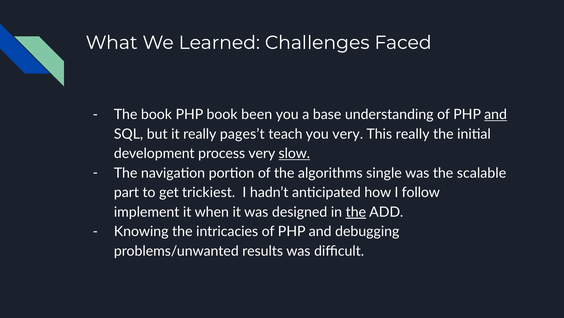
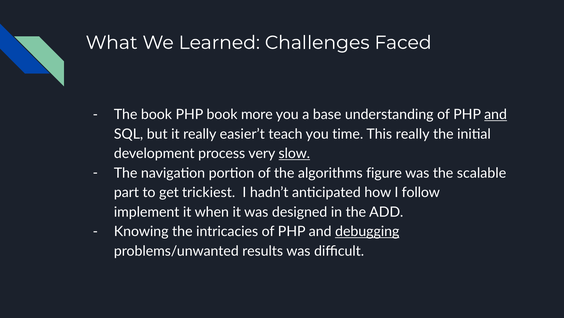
been: been -> more
pages’t: pages’t -> easier’t
you very: very -> time
single: single -> figure
the at (356, 212) underline: present -> none
debugging underline: none -> present
